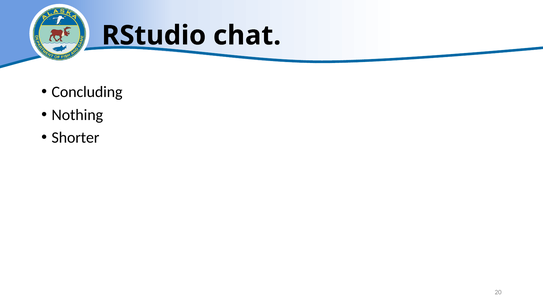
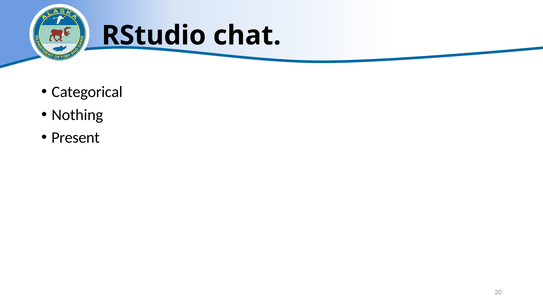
Concluding: Concluding -> Categorical
Shorter: Shorter -> Present
